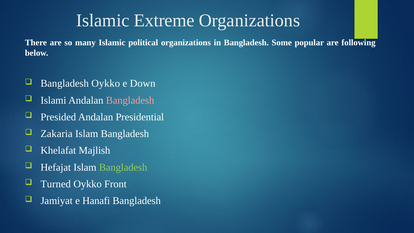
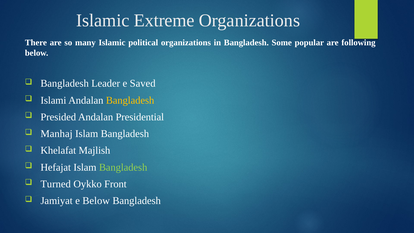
Bangladesh Oykko: Oykko -> Leader
Down: Down -> Saved
Bangladesh at (130, 100) colour: pink -> yellow
Zakaria: Zakaria -> Manhaj
e Hanafi: Hanafi -> Below
